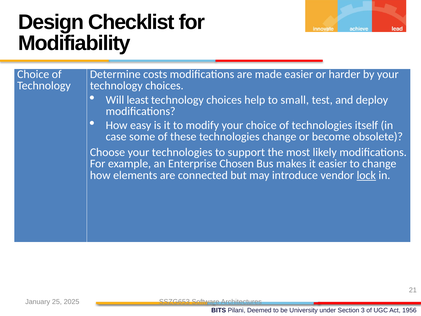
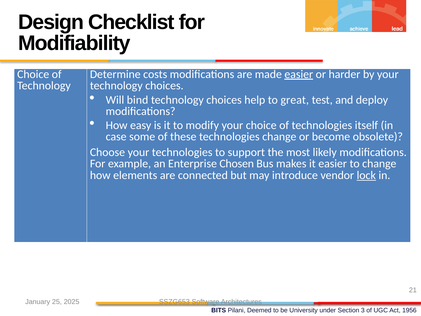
easier at (299, 74) underline: none -> present
least: least -> bind
small: small -> great
